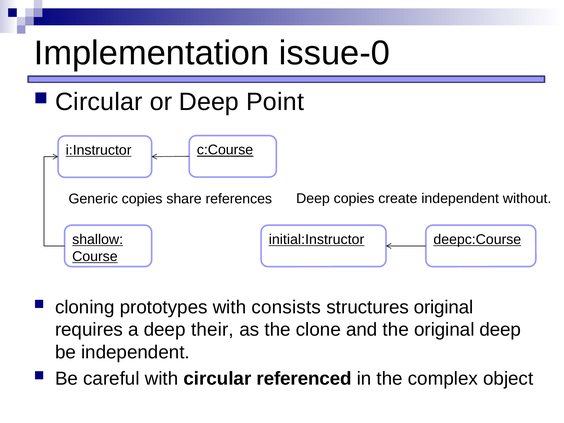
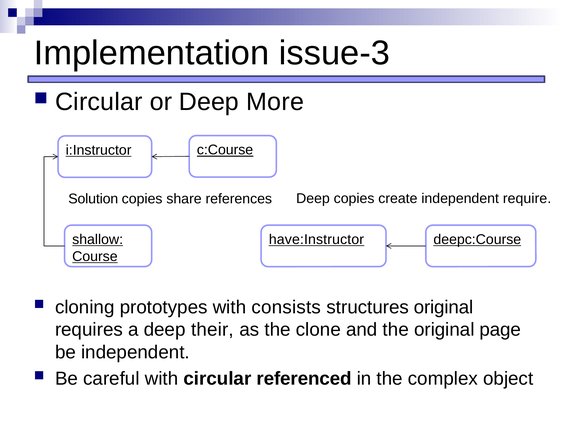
issue-0: issue-0 -> issue-3
Point: Point -> More
Generic: Generic -> Solution
without: without -> require
initial:Instructor: initial:Instructor -> have:Instructor
original deep: deep -> page
